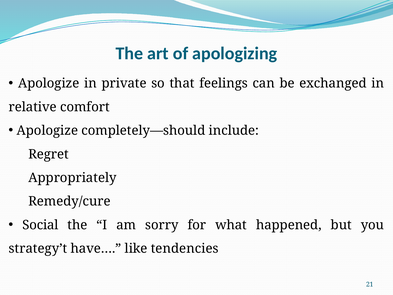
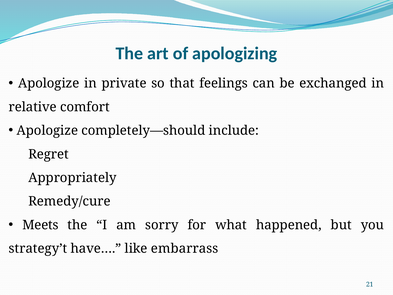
Social: Social -> Meets
tendencies: tendencies -> embarrass
